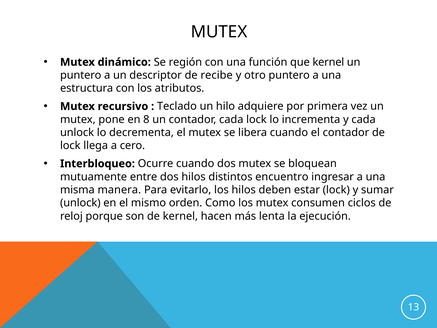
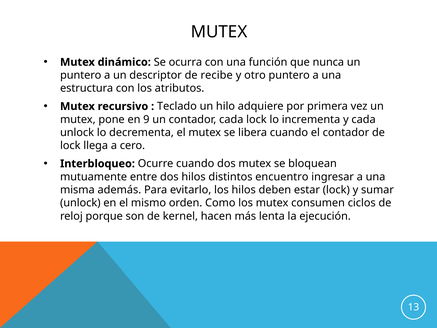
región: región -> ocurra
que kernel: kernel -> nunca
8: 8 -> 9
manera: manera -> además
